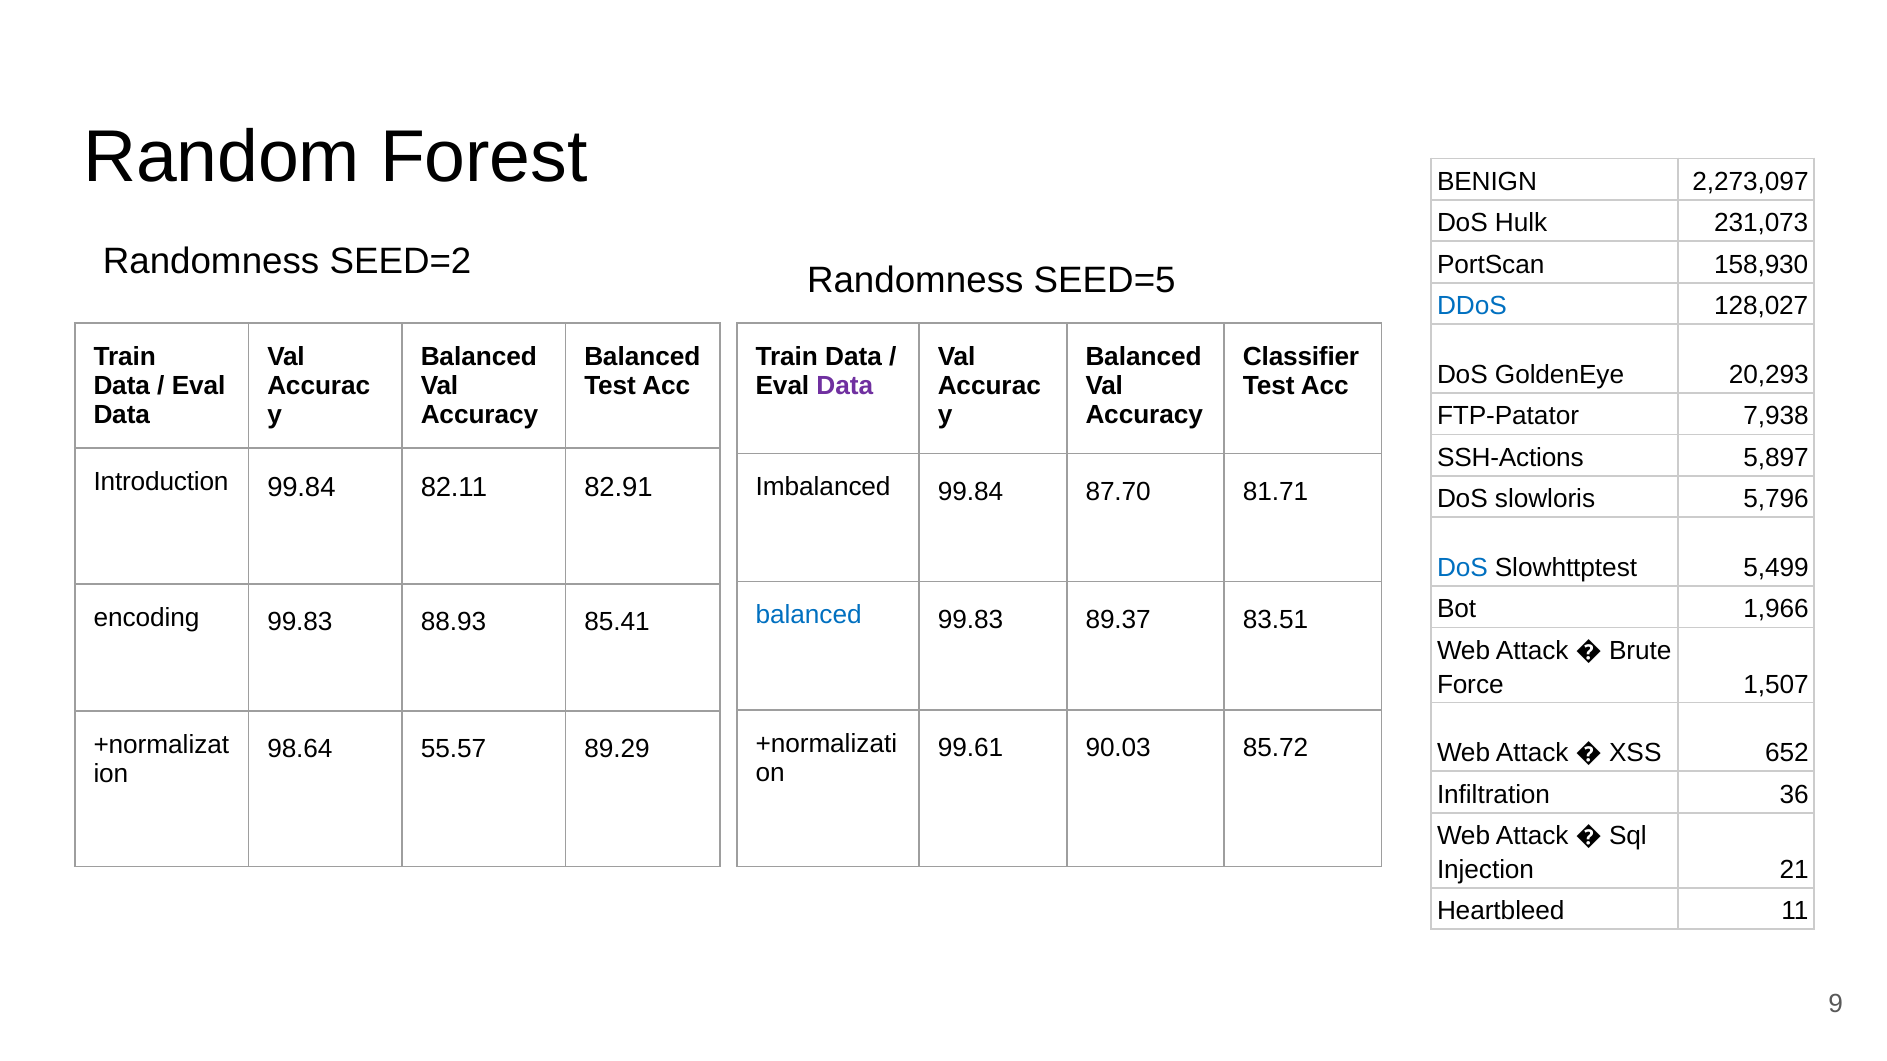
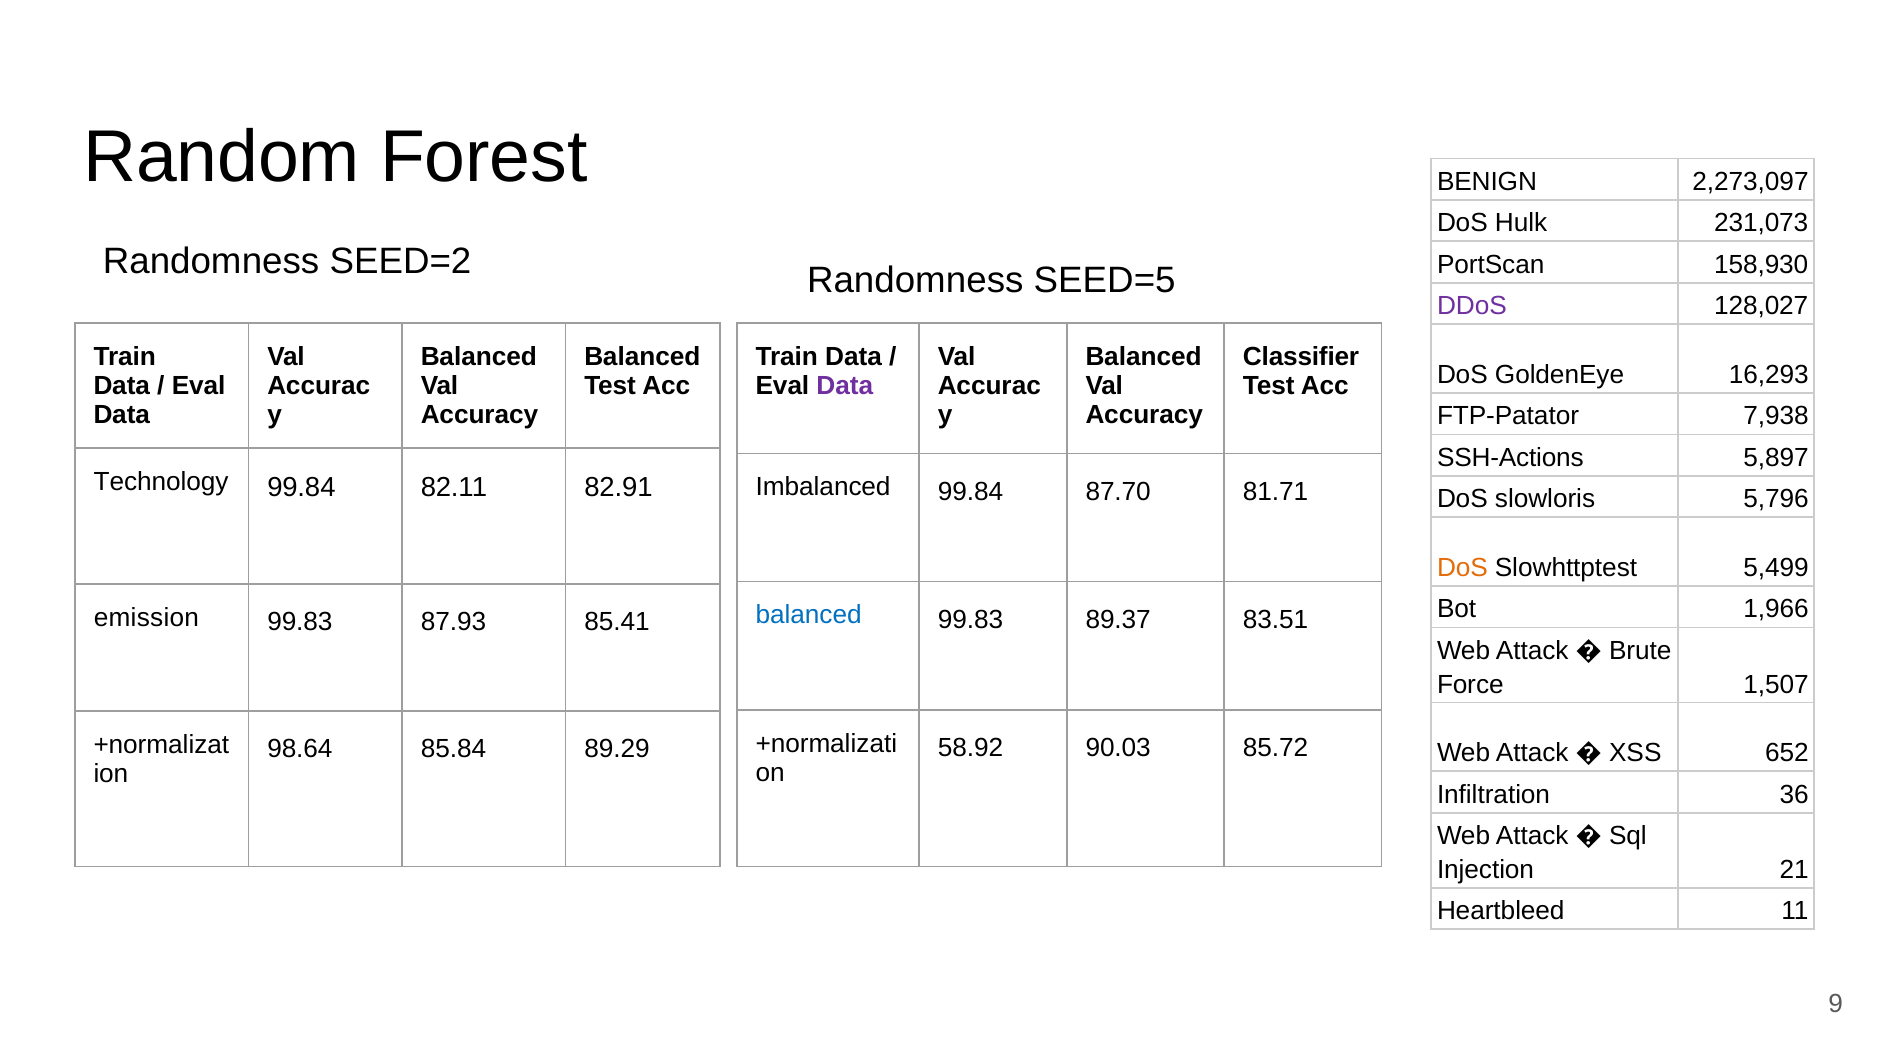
DDoS colour: blue -> purple
20,293: 20,293 -> 16,293
Introduction: Introduction -> Technology
DoS at (1462, 568) colour: blue -> orange
encoding: encoding -> emission
88.93: 88.93 -> 87.93
99.61: 99.61 -> 58.92
55.57: 55.57 -> 85.84
